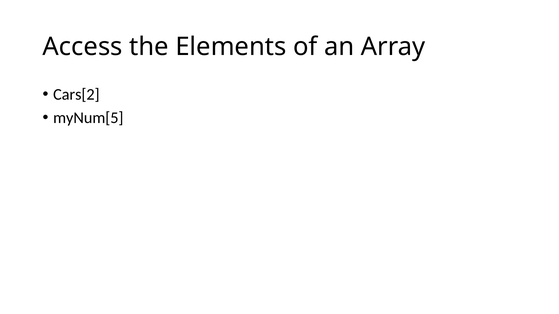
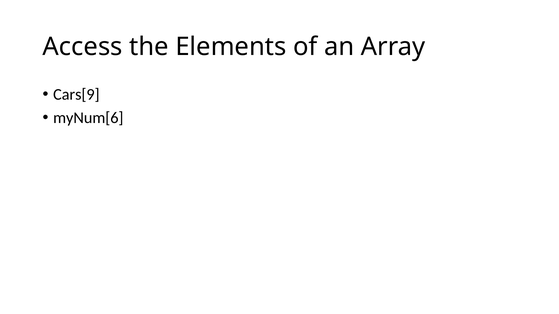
Cars[2: Cars[2 -> Cars[9
myNum[5: myNum[5 -> myNum[6
